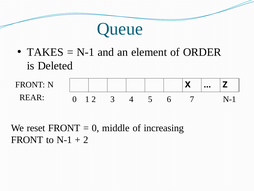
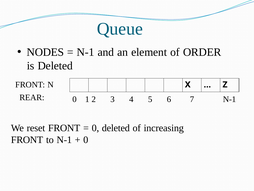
TAKES: TAKES -> NODES
0 middle: middle -> deleted
2 at (86, 139): 2 -> 0
